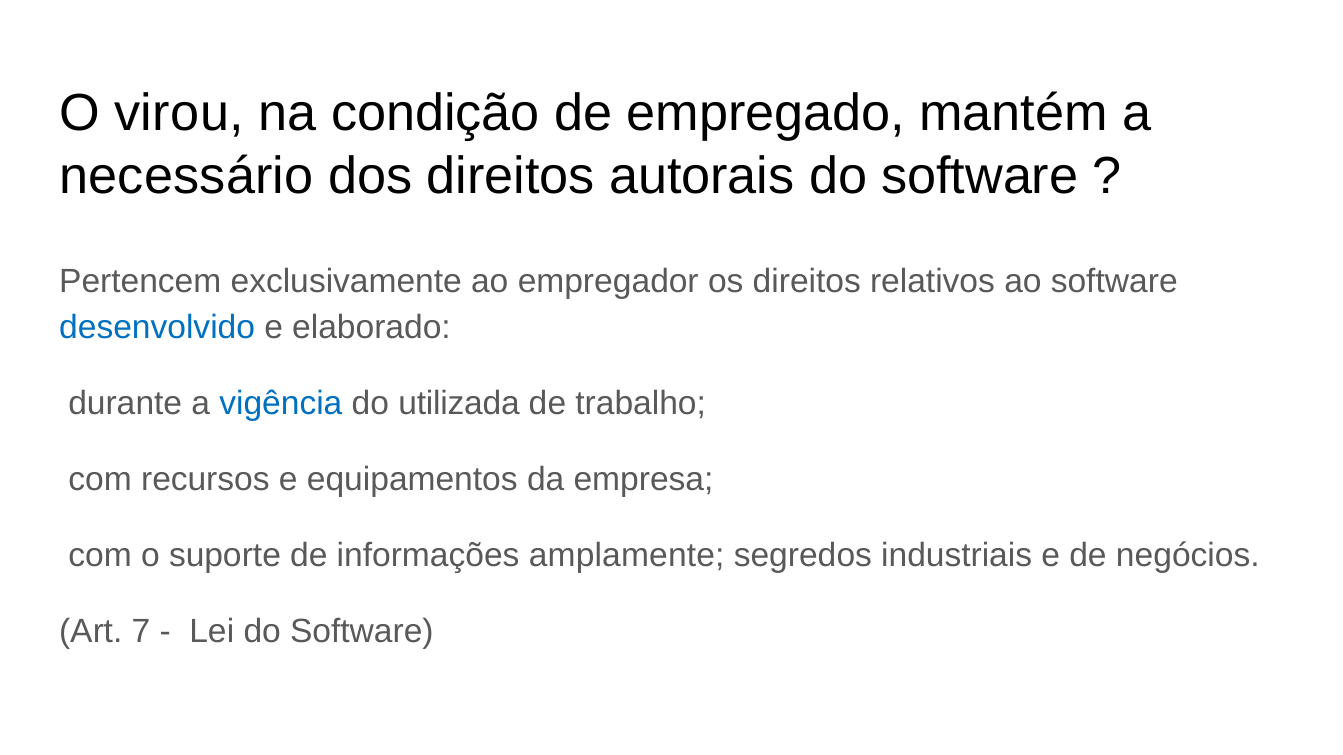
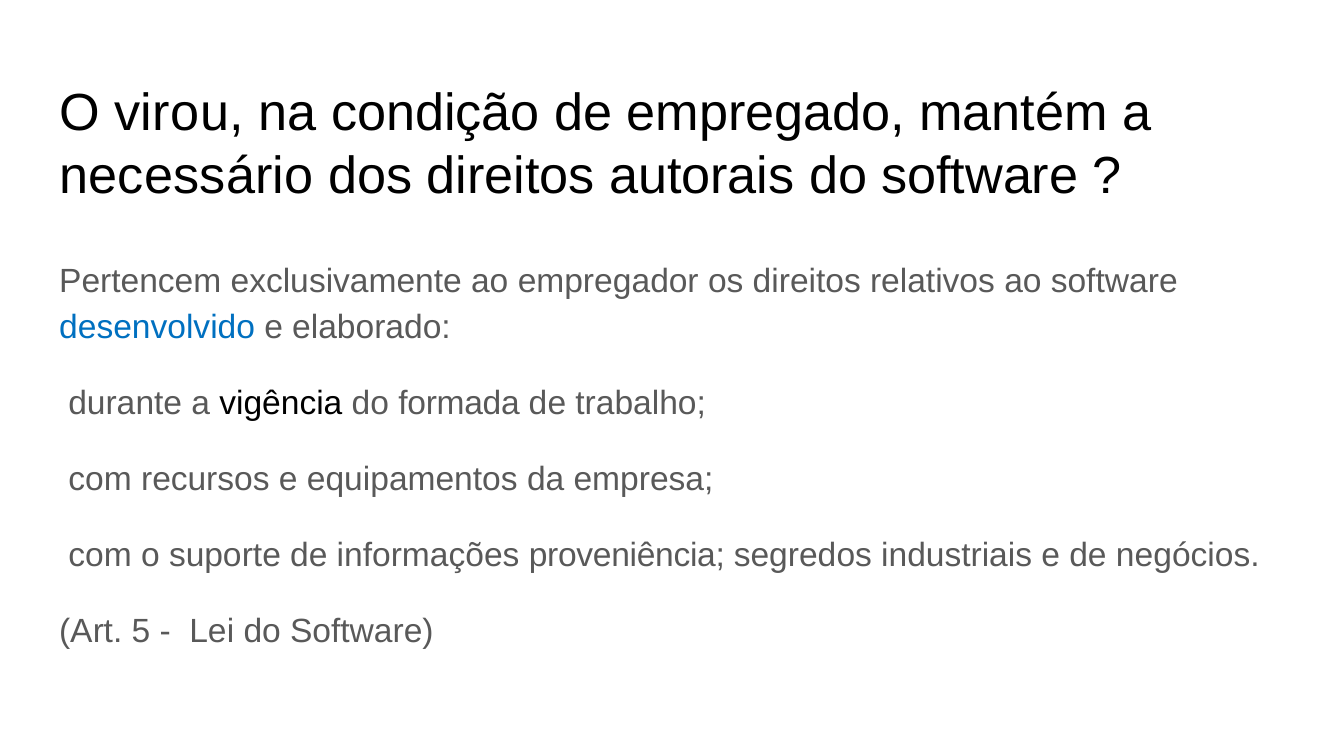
vigência colour: blue -> black
utilizada: utilizada -> formada
amplamente: amplamente -> proveniência
7: 7 -> 5
